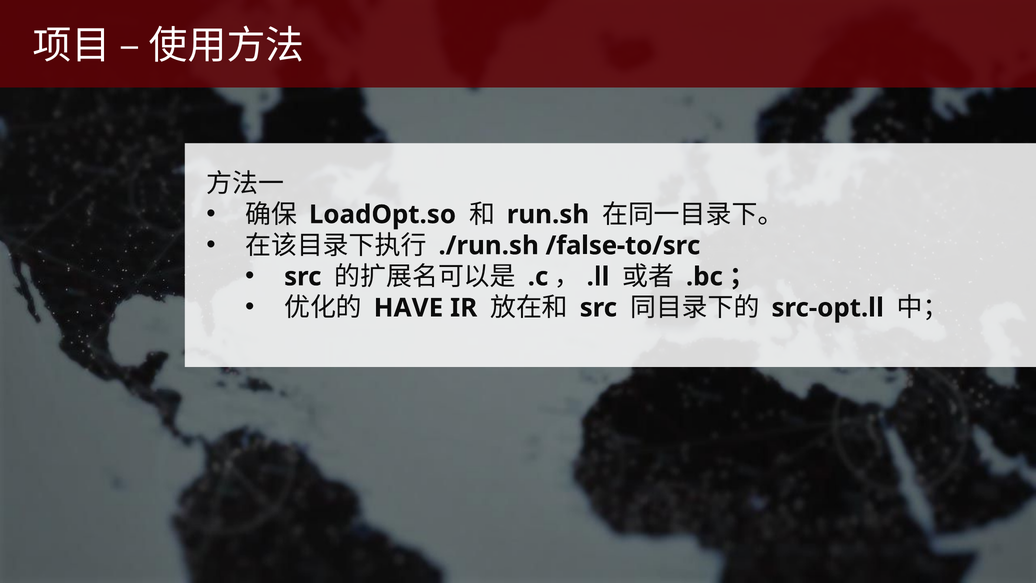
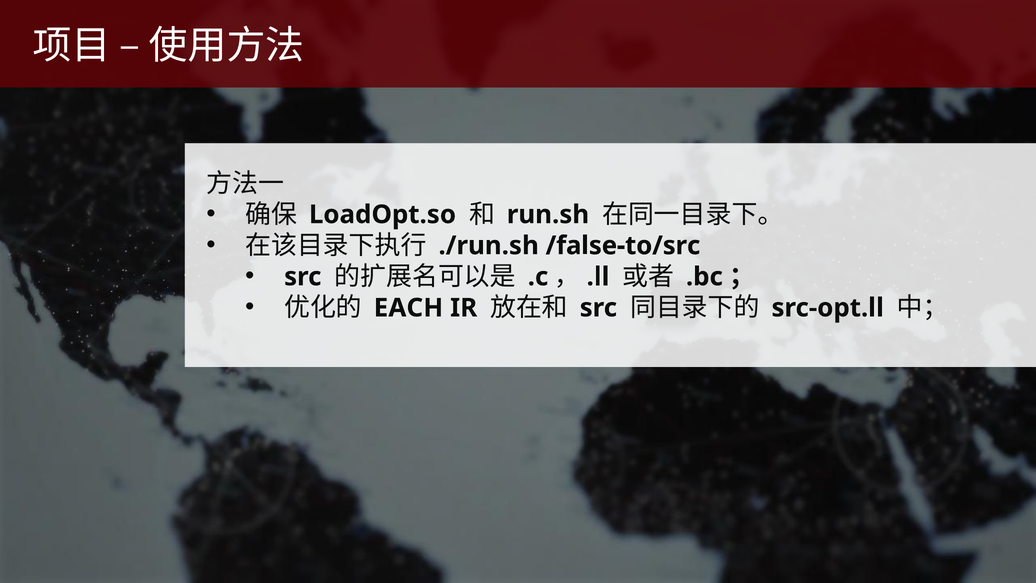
HAVE: HAVE -> EACH
